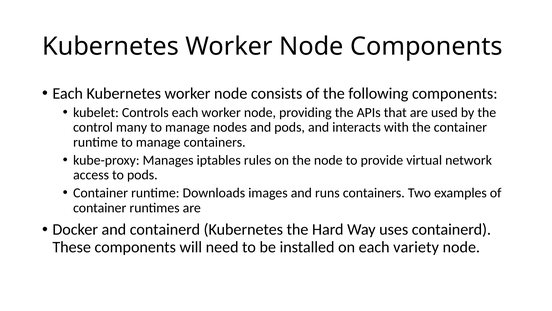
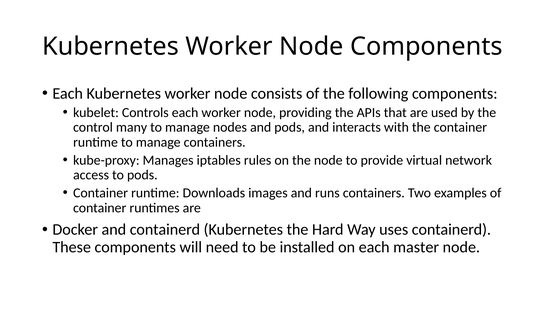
variety: variety -> master
